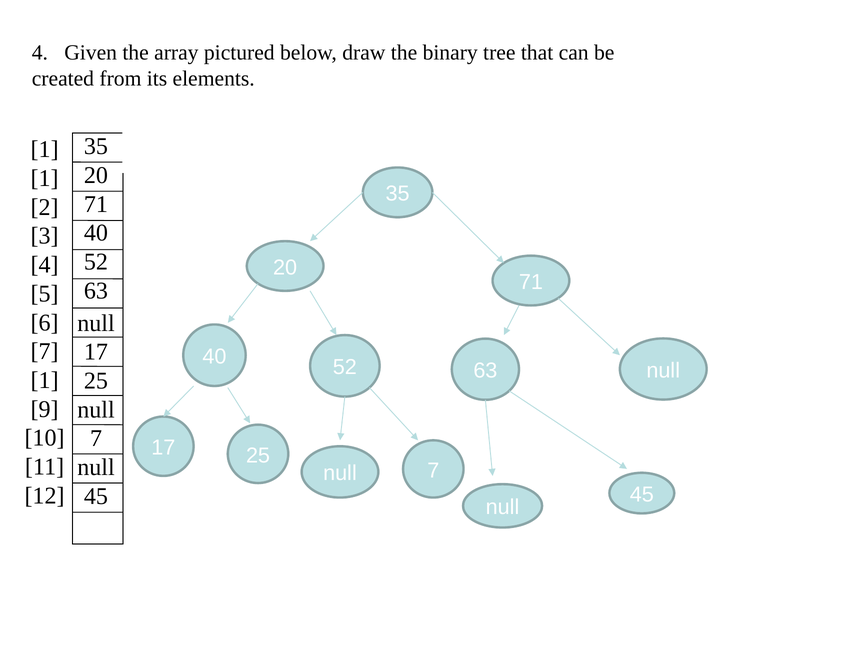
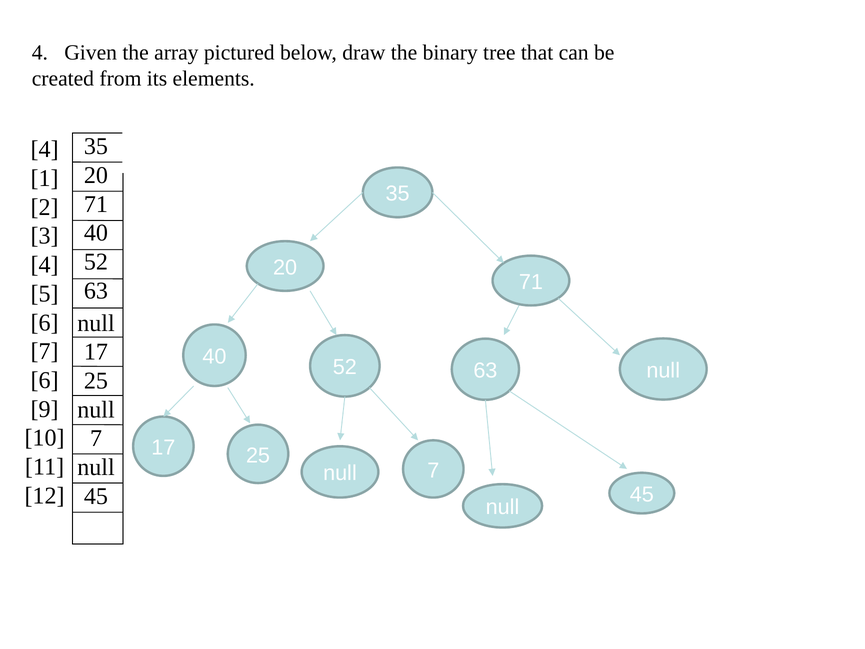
1 at (45, 149): 1 -> 4
1 at (45, 380): 1 -> 6
